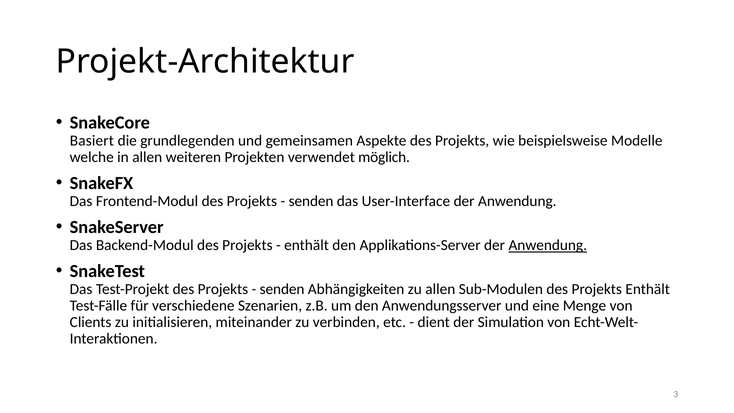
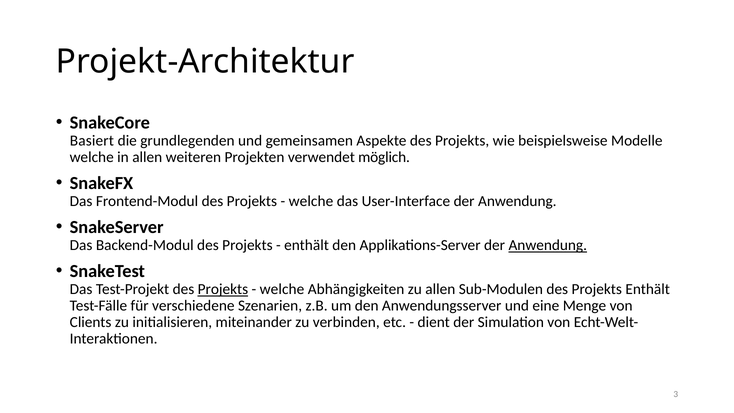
senden at (311, 201): senden -> welche
Projekts at (223, 289) underline: none -> present
senden at (282, 289): senden -> welche
